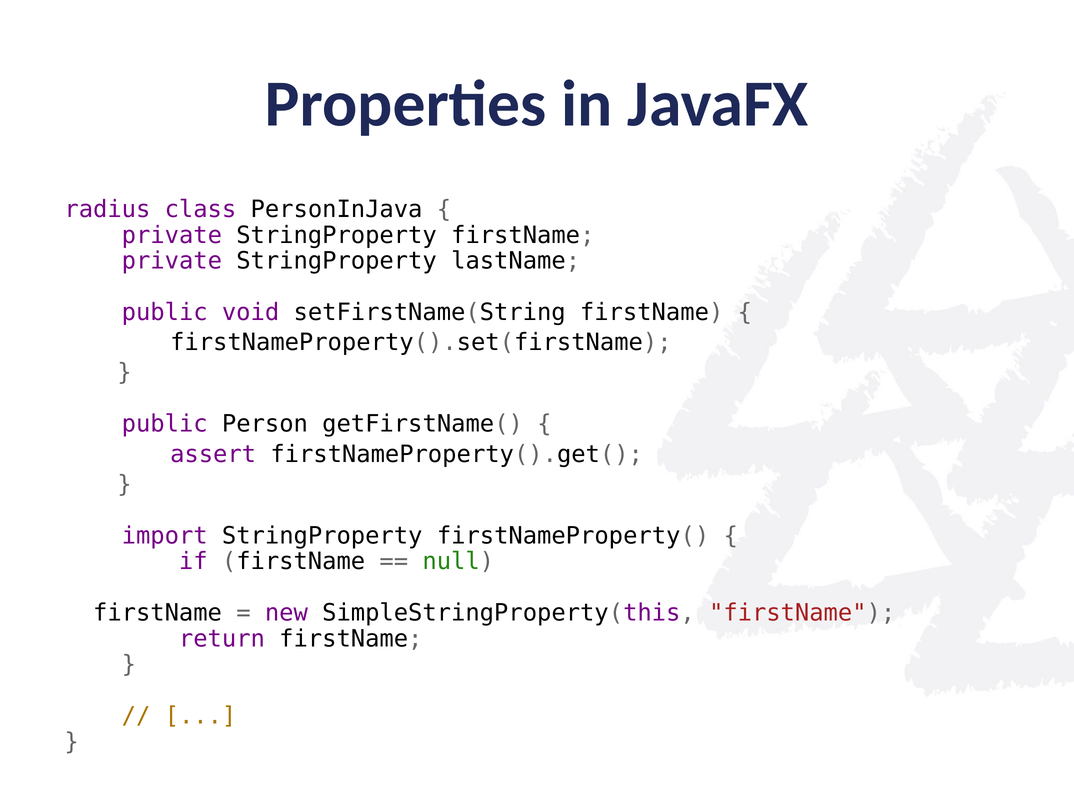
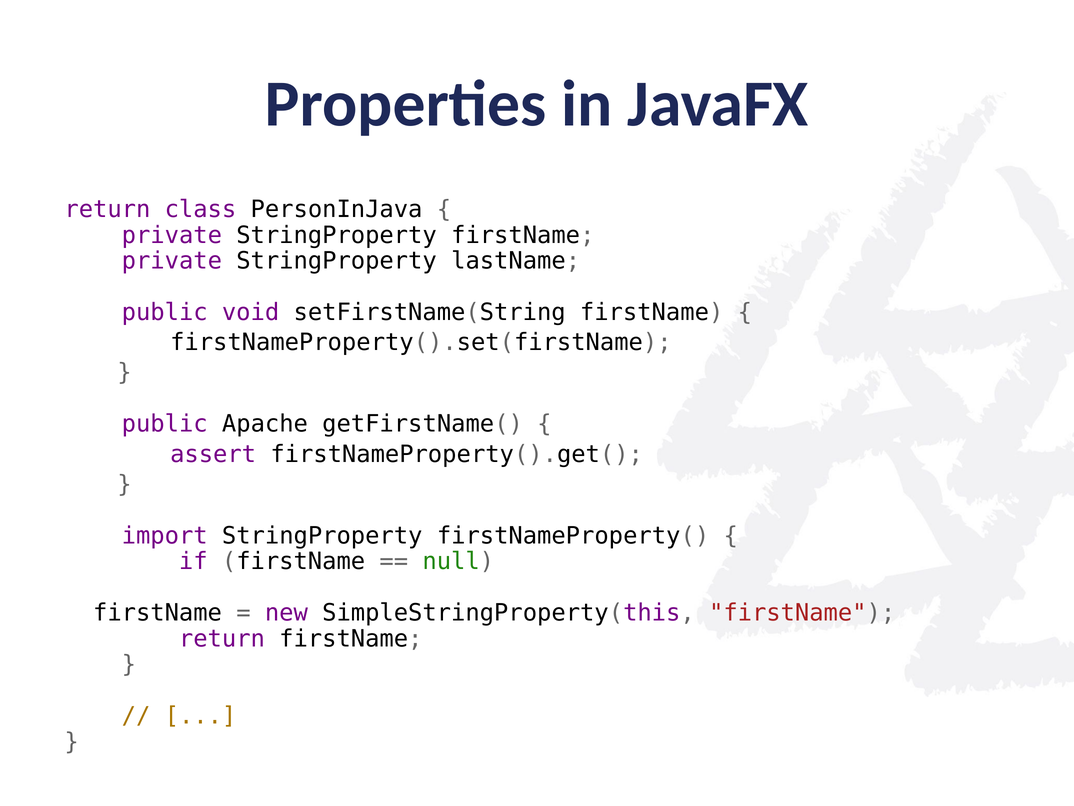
radius at (107, 209): radius -> return
Person: Person -> Apache
